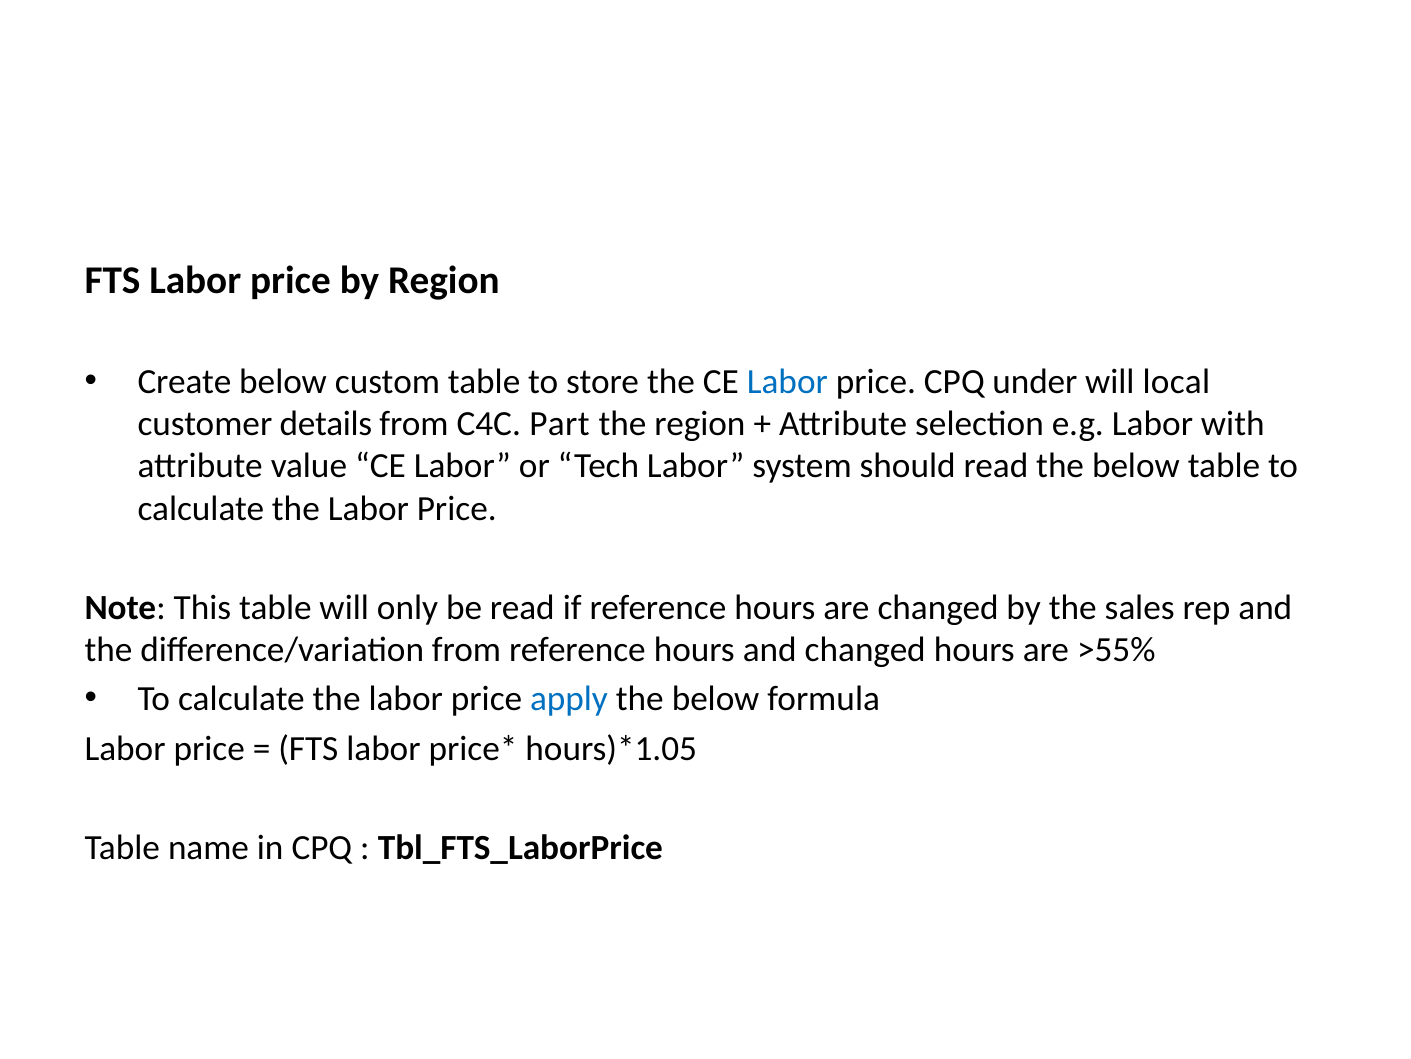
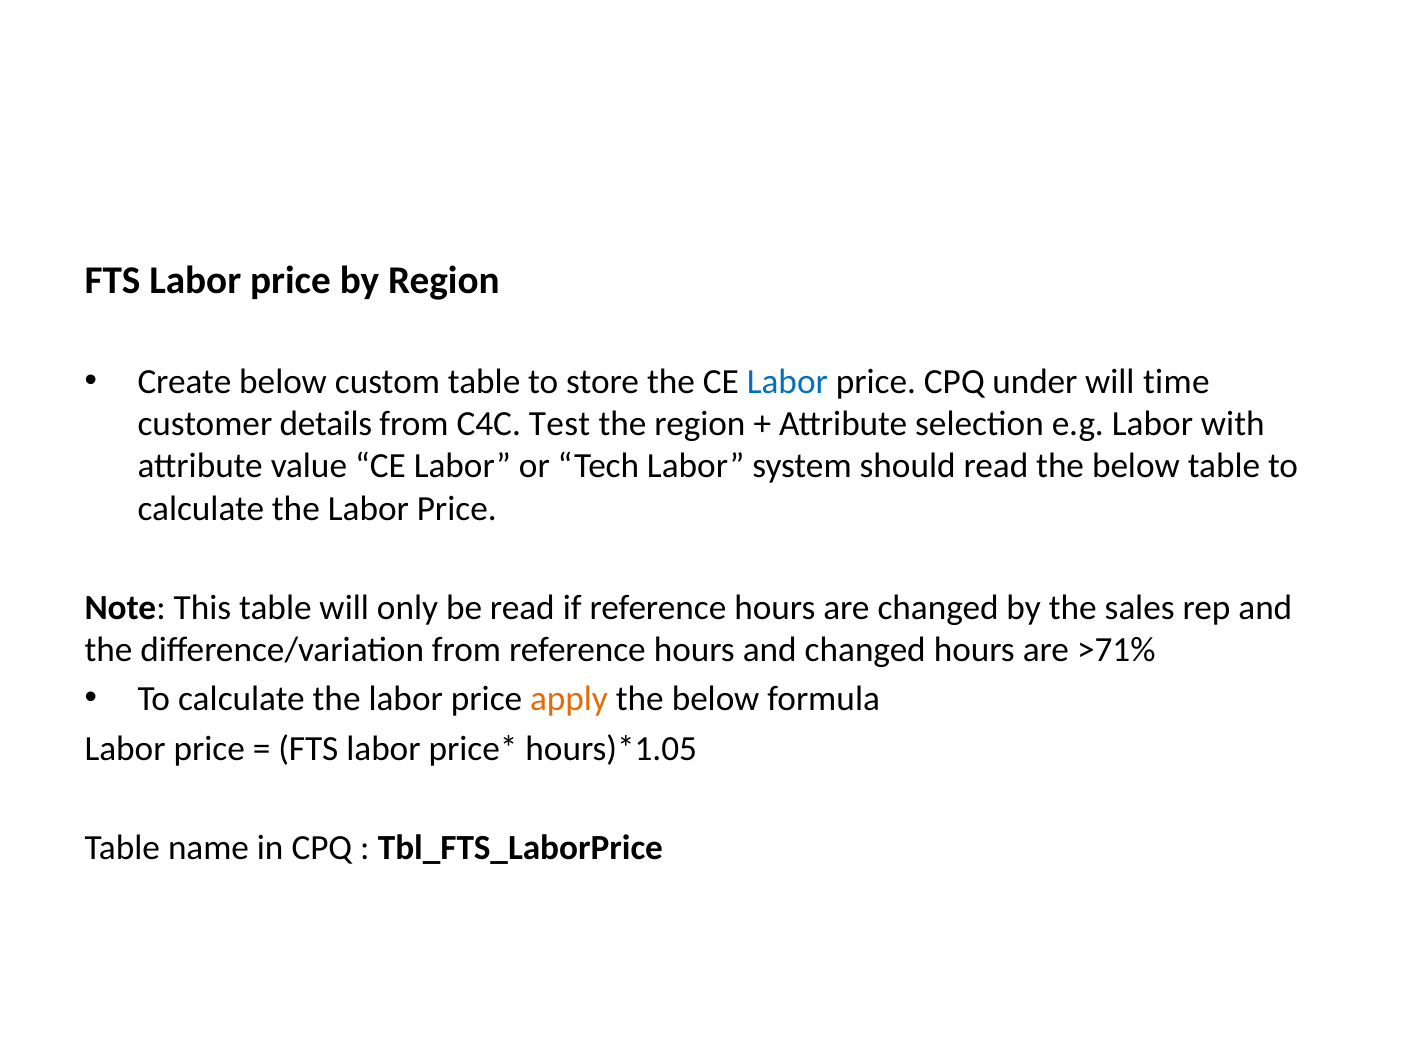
local: local -> time
Part: Part -> Test
>55%: >55% -> >71%
apply colour: blue -> orange
